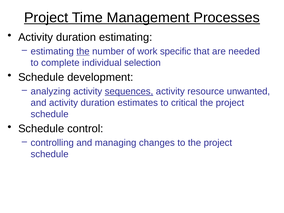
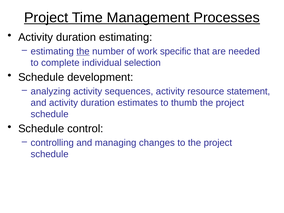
sequences underline: present -> none
unwanted: unwanted -> statement
critical: critical -> thumb
